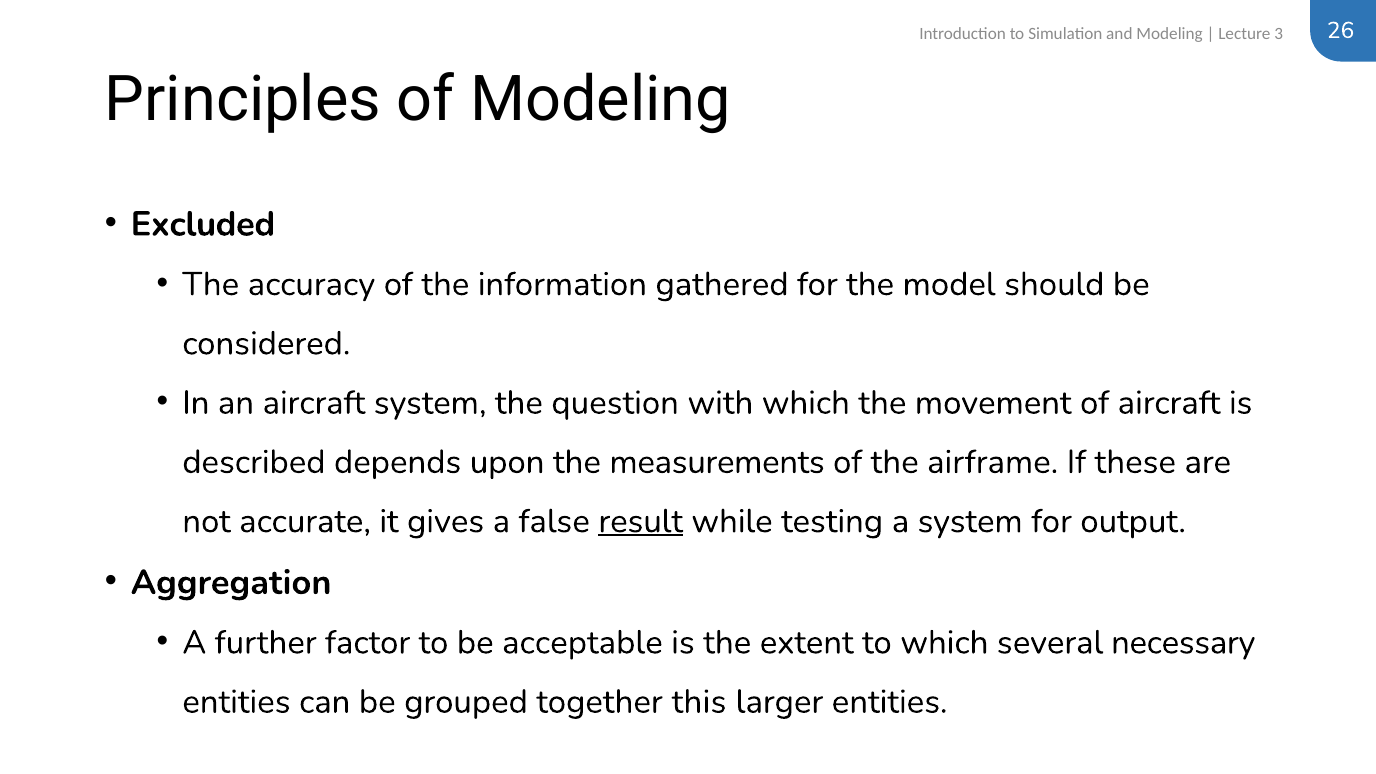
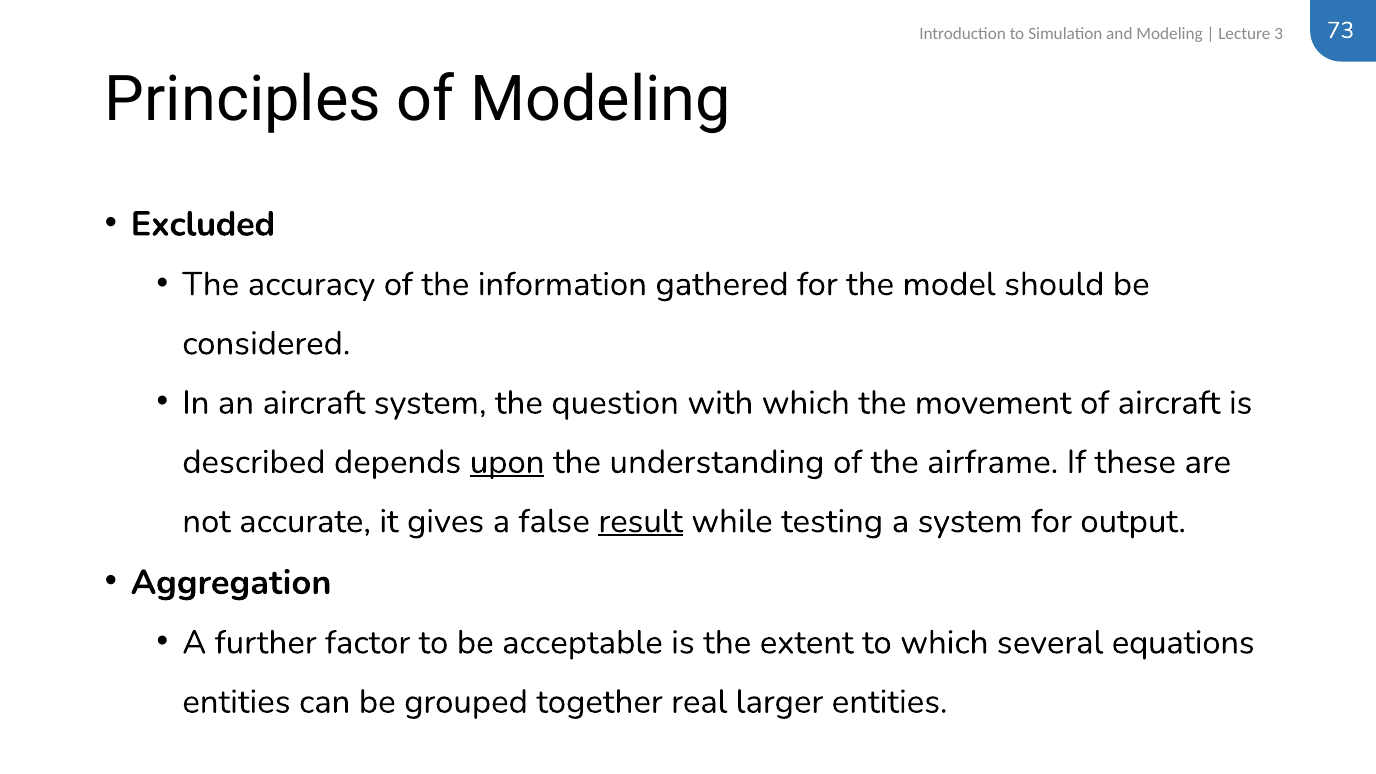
26: 26 -> 73
upon underline: none -> present
measurements: measurements -> understanding
necessary: necessary -> equations
this: this -> real
